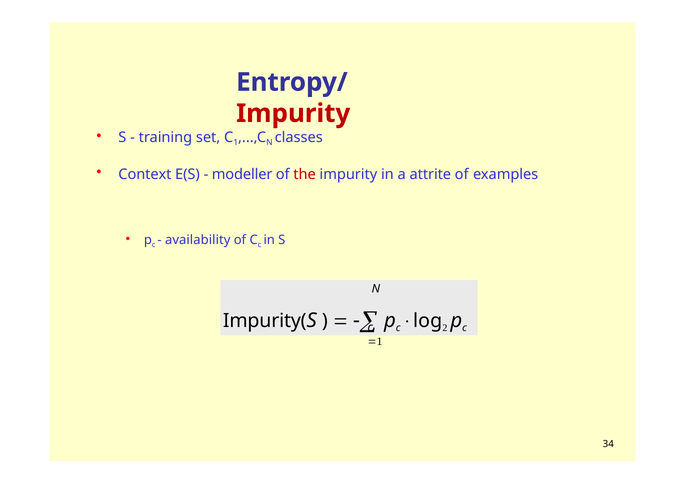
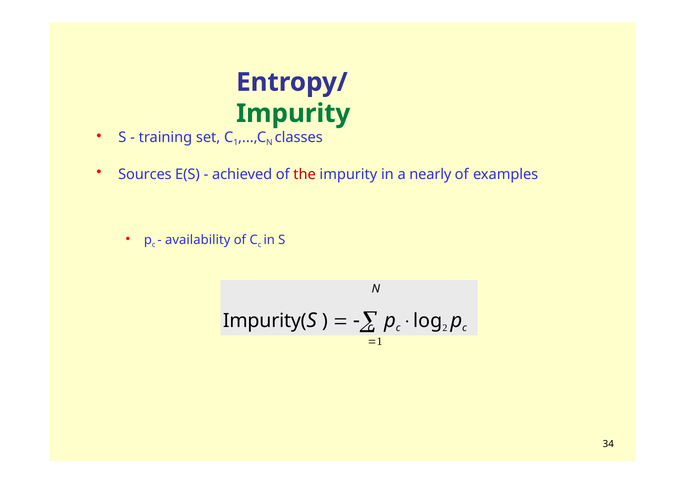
Impurity at (293, 113) colour: red -> green
Context: Context -> Sources
modeller: modeller -> achieved
attrite: attrite -> nearly
